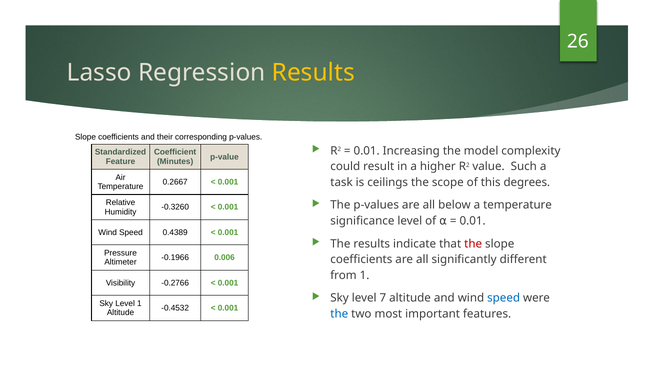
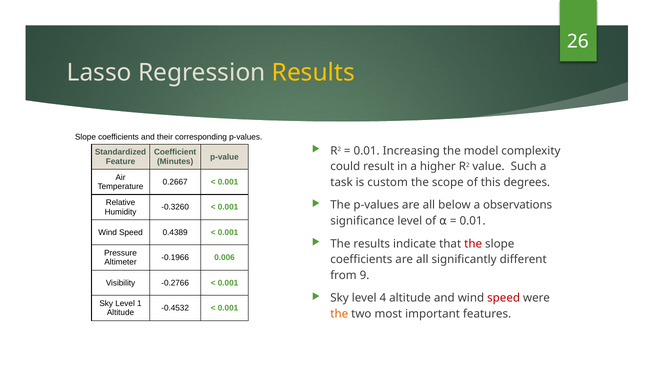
ceilings: ceilings -> custom
a temperature: temperature -> observations
from 1: 1 -> 9
7: 7 -> 4
speed at (504, 298) colour: blue -> red
the at (339, 314) colour: blue -> orange
